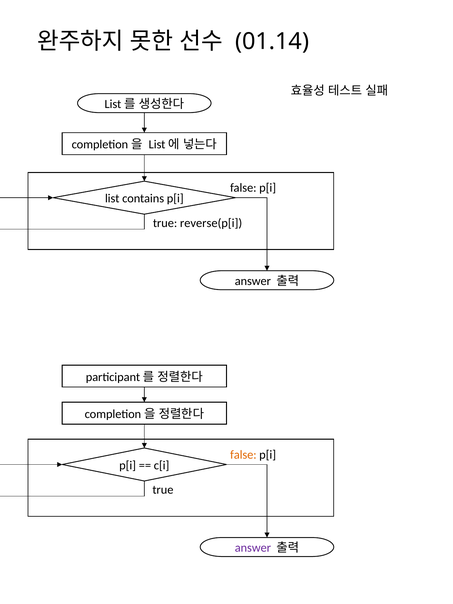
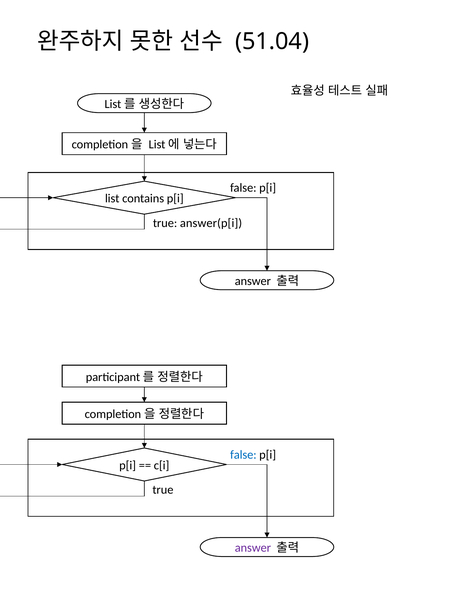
01.14: 01.14 -> 51.04
reverse(p[i: reverse(p[i -> answer(p[i
false at (243, 455) colour: orange -> blue
